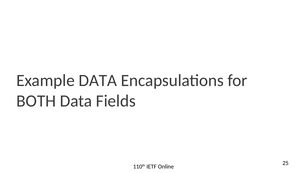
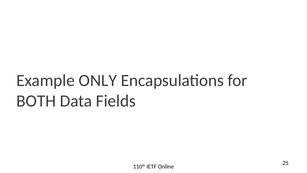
Example DATA: DATA -> ONLY
